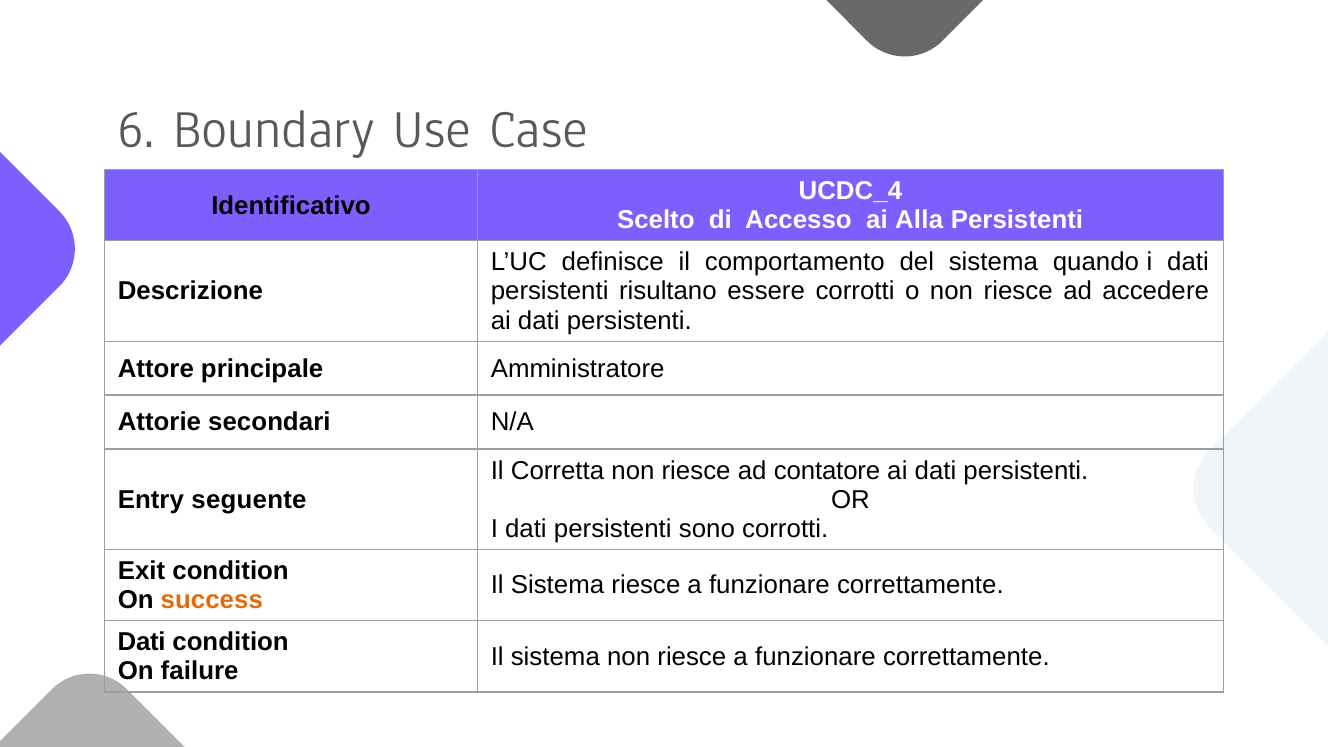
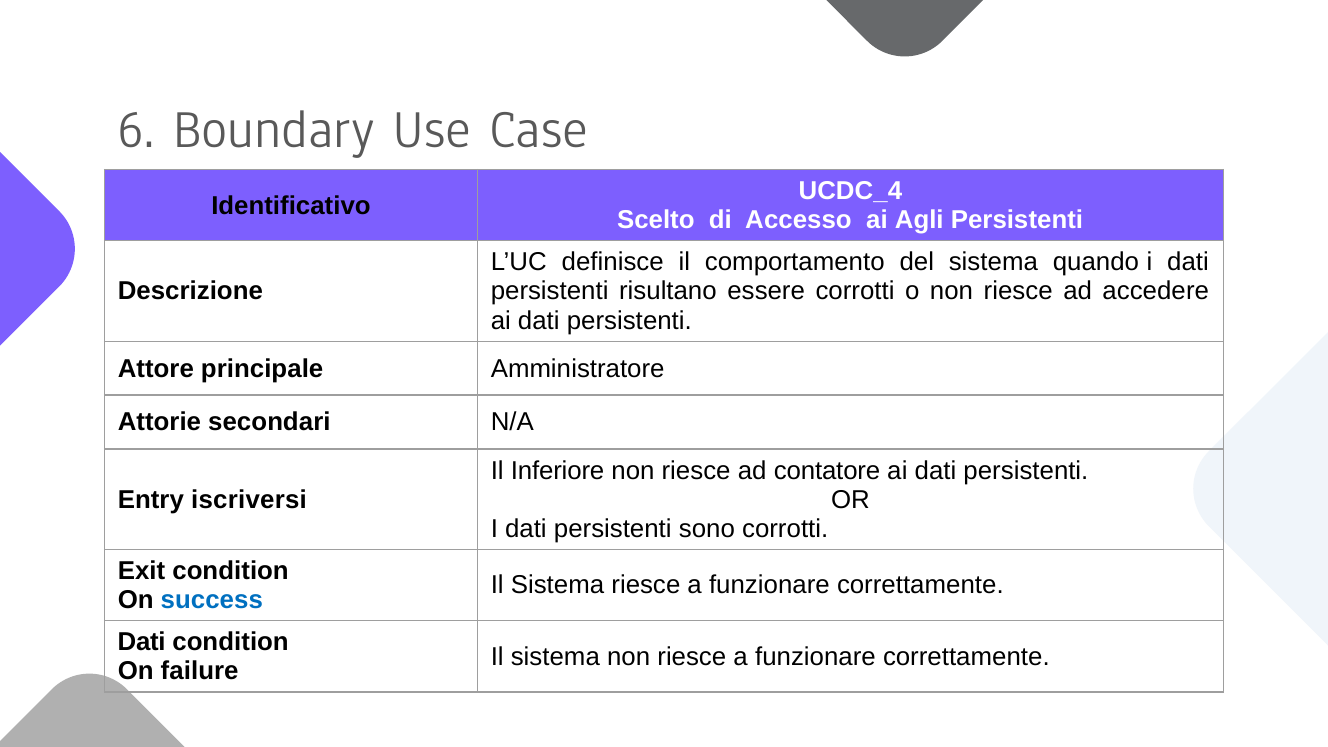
Alla: Alla -> Agli
Corretta: Corretta -> Inferiore
seguente: seguente -> iscriversi
success colour: orange -> blue
